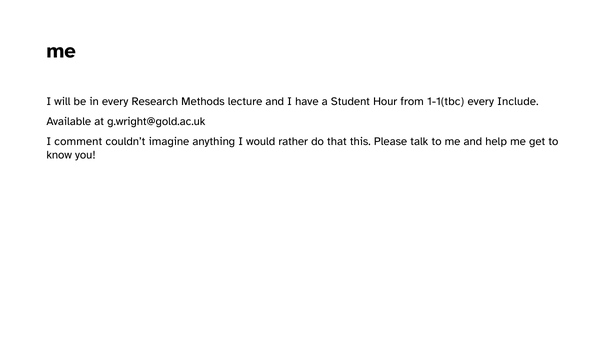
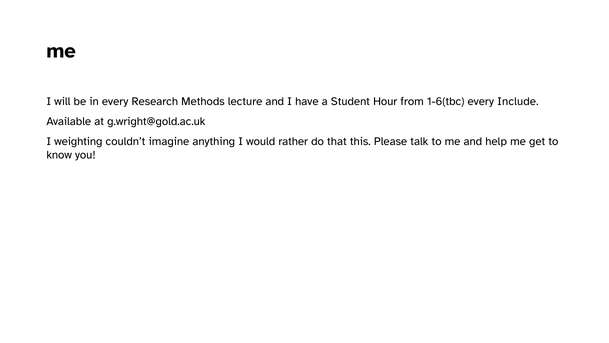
1-1(tbc: 1-1(tbc -> 1-6(tbc
comment: comment -> weighting
